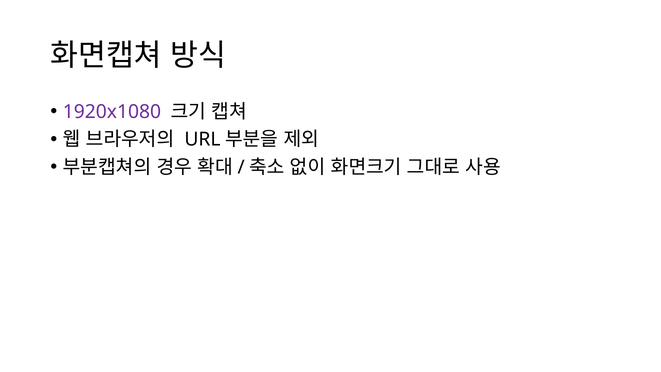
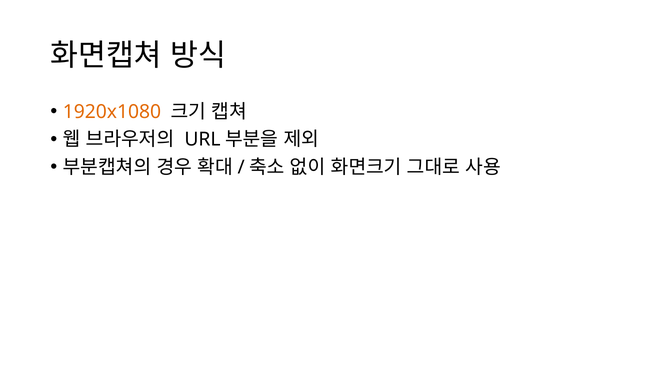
1920x1080 colour: purple -> orange
